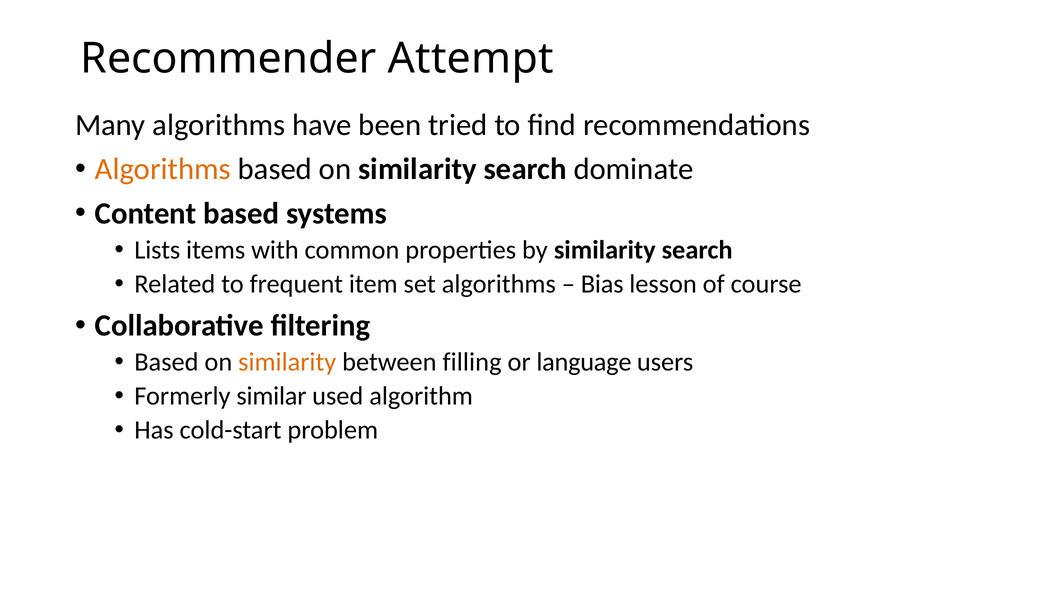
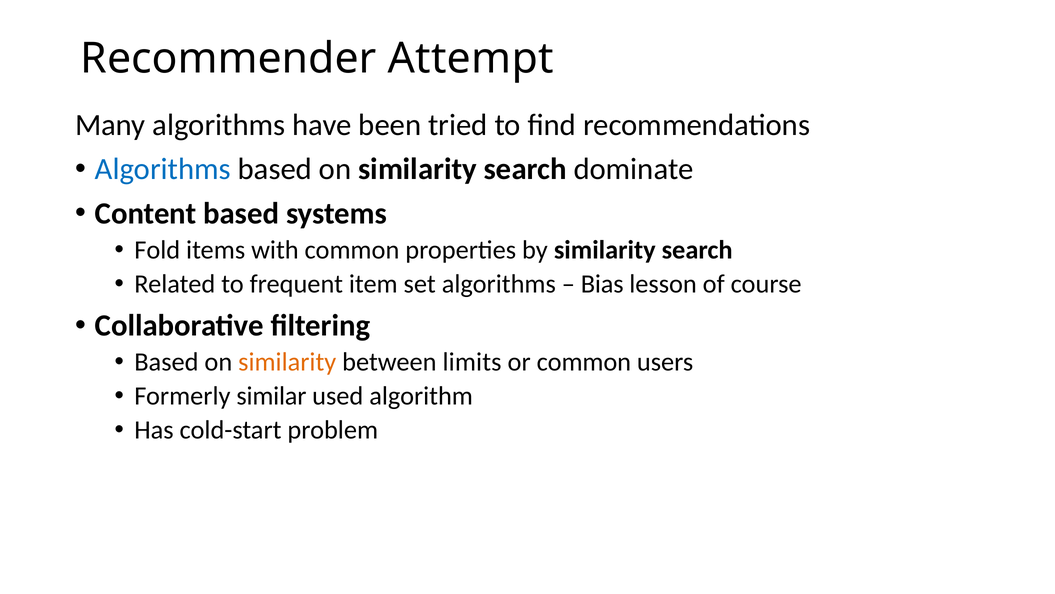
Algorithms at (163, 169) colour: orange -> blue
Lists: Lists -> Fold
filling: filling -> limits
or language: language -> common
